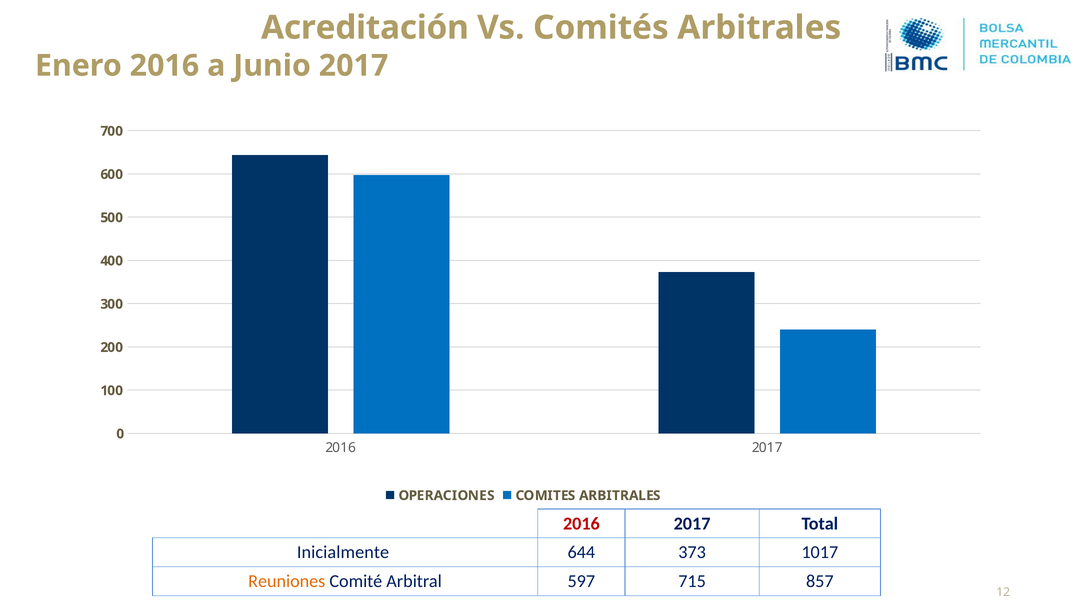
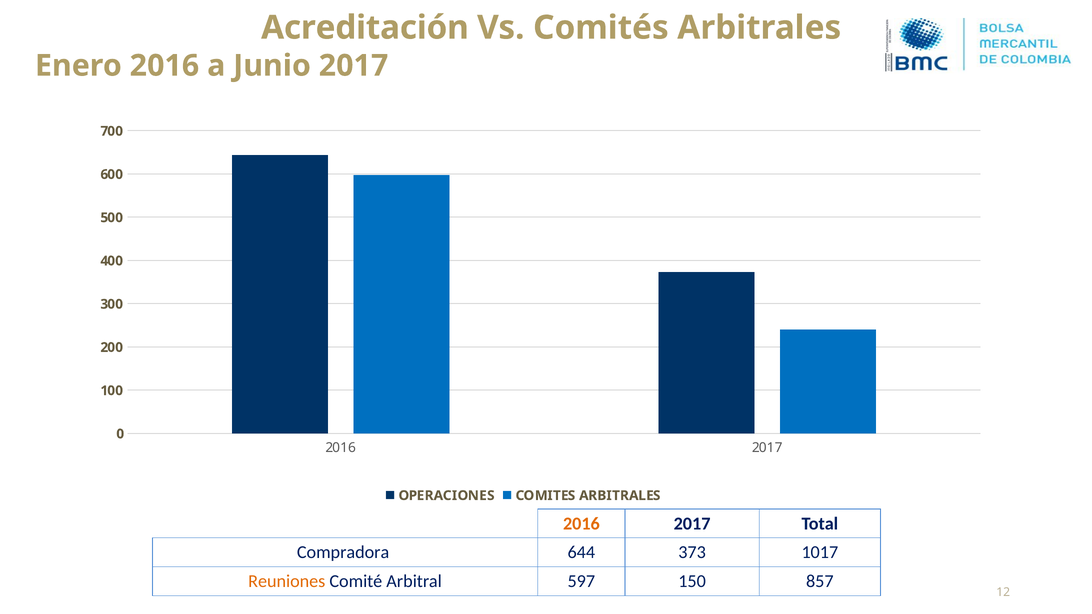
2016 at (581, 524) colour: red -> orange
Inicialmente: Inicialmente -> Compradora
715: 715 -> 150
